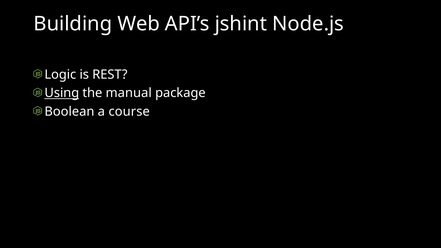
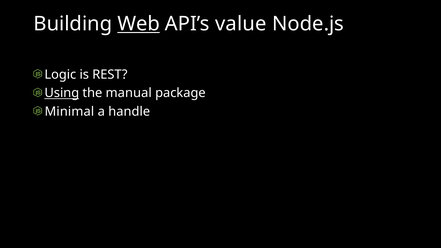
Web underline: none -> present
jshint: jshint -> value
Boolean: Boolean -> Minimal
course: course -> handle
